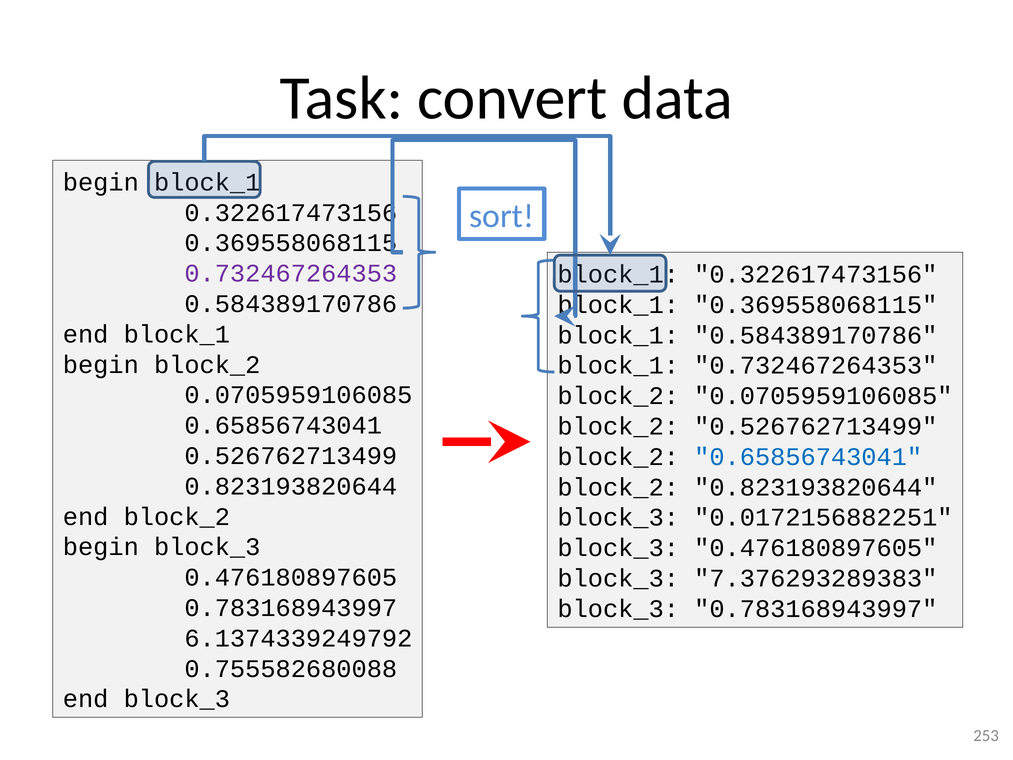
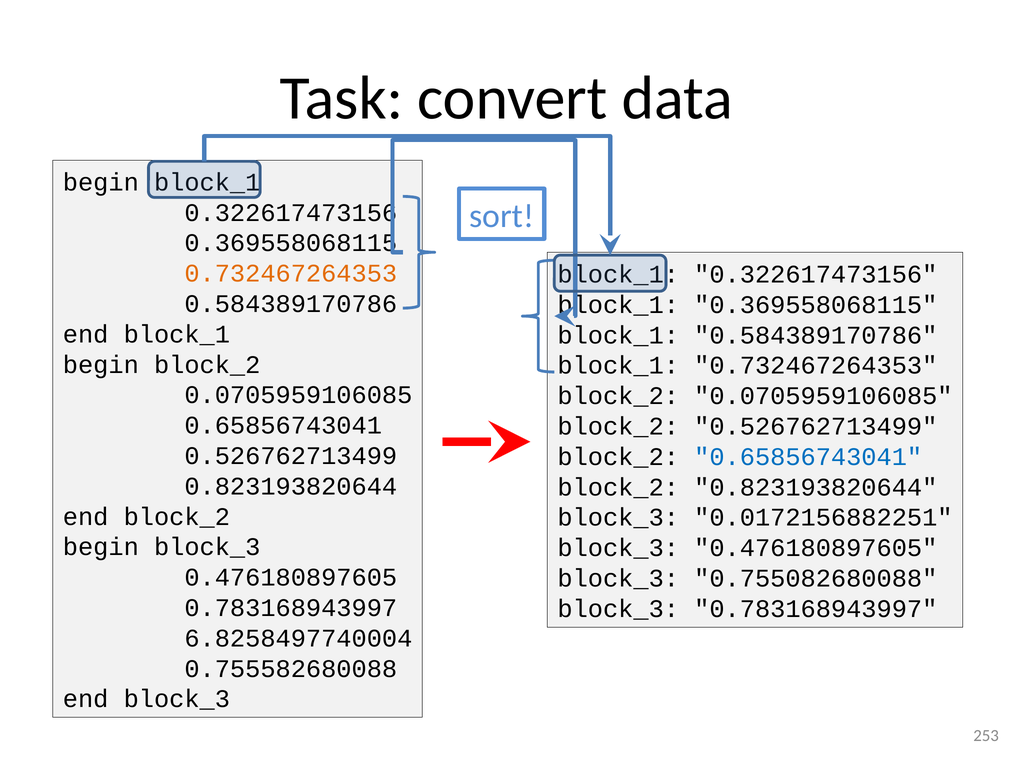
0.732467264353 at (291, 273) colour: purple -> orange
7.376293289383: 7.376293289383 -> 0.755082680088
6.1374339249792: 6.1374339249792 -> 6.8258497740004
